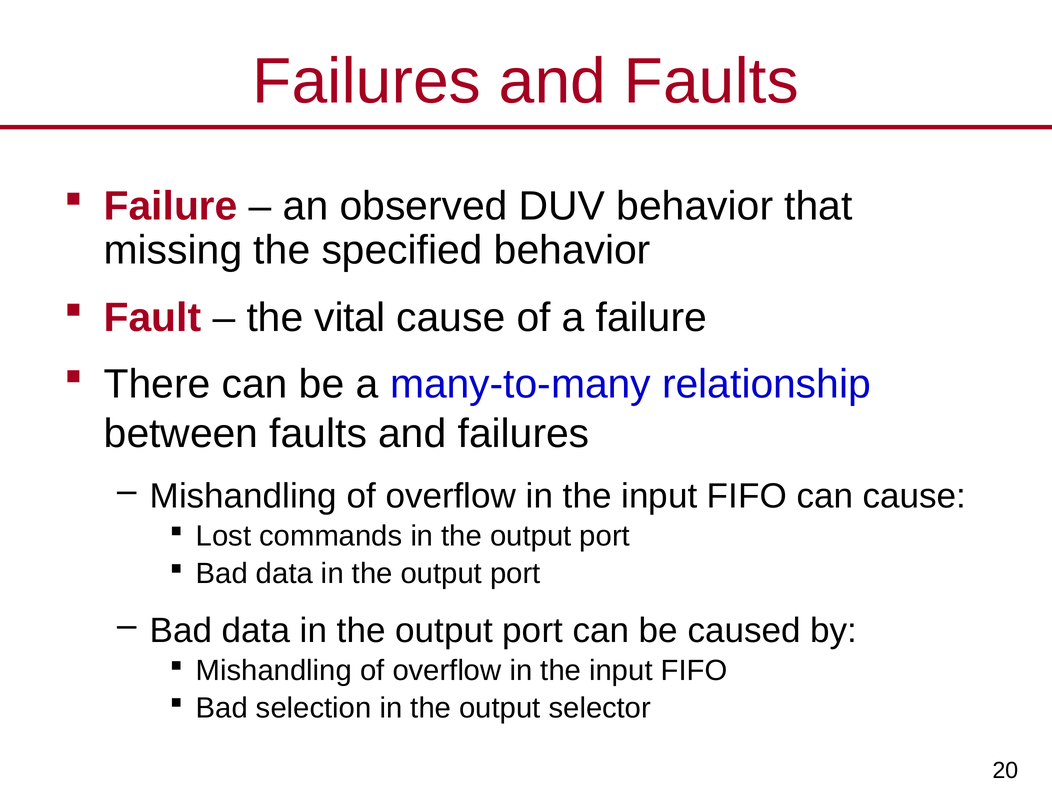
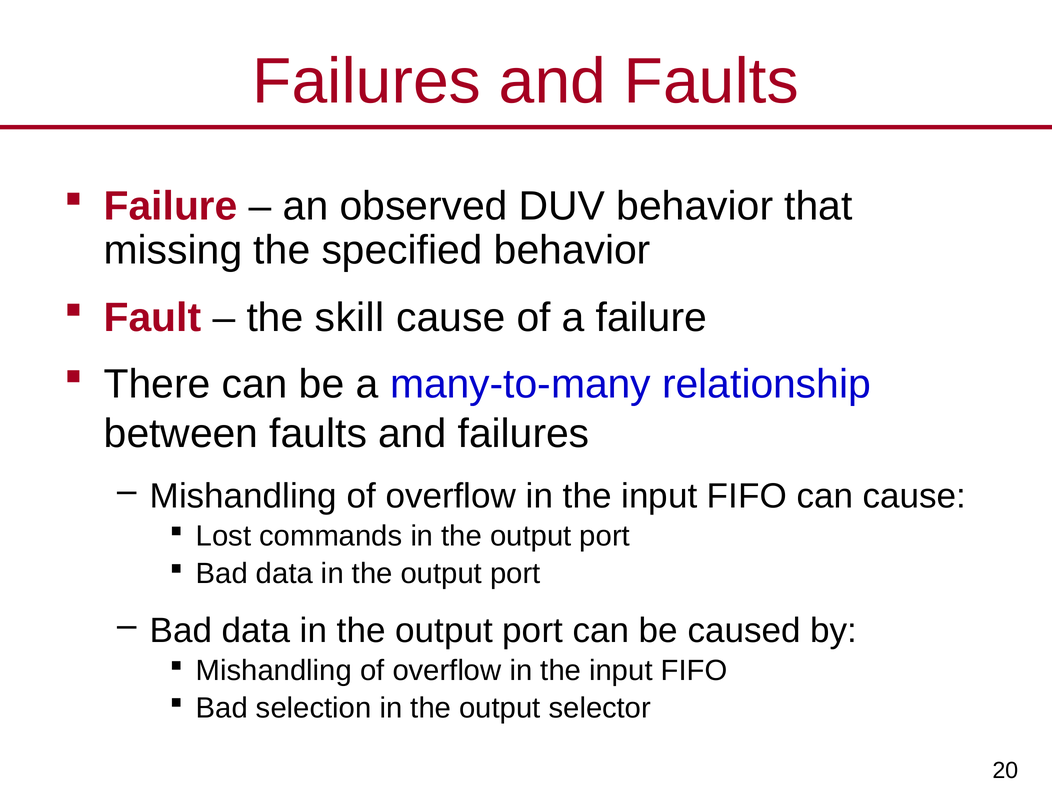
vital: vital -> skill
